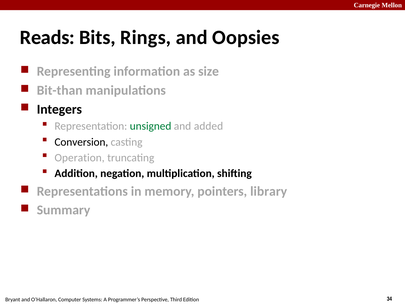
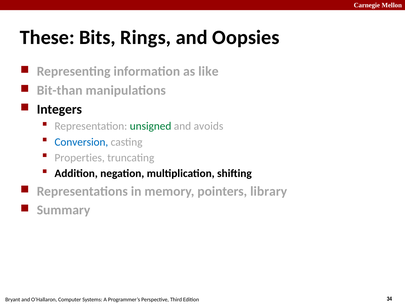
Reads: Reads -> These
size: size -> like
added: added -> avoids
Conversion colour: black -> blue
Operation: Operation -> Properties
